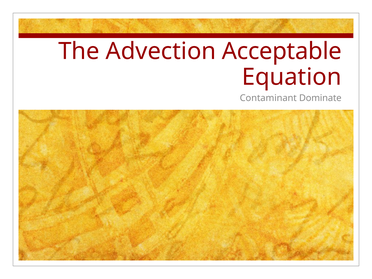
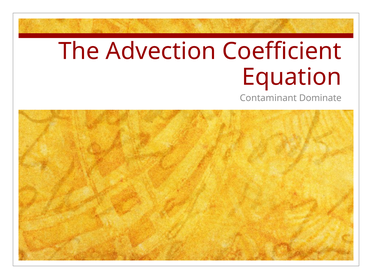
Acceptable: Acceptable -> Coefficient
